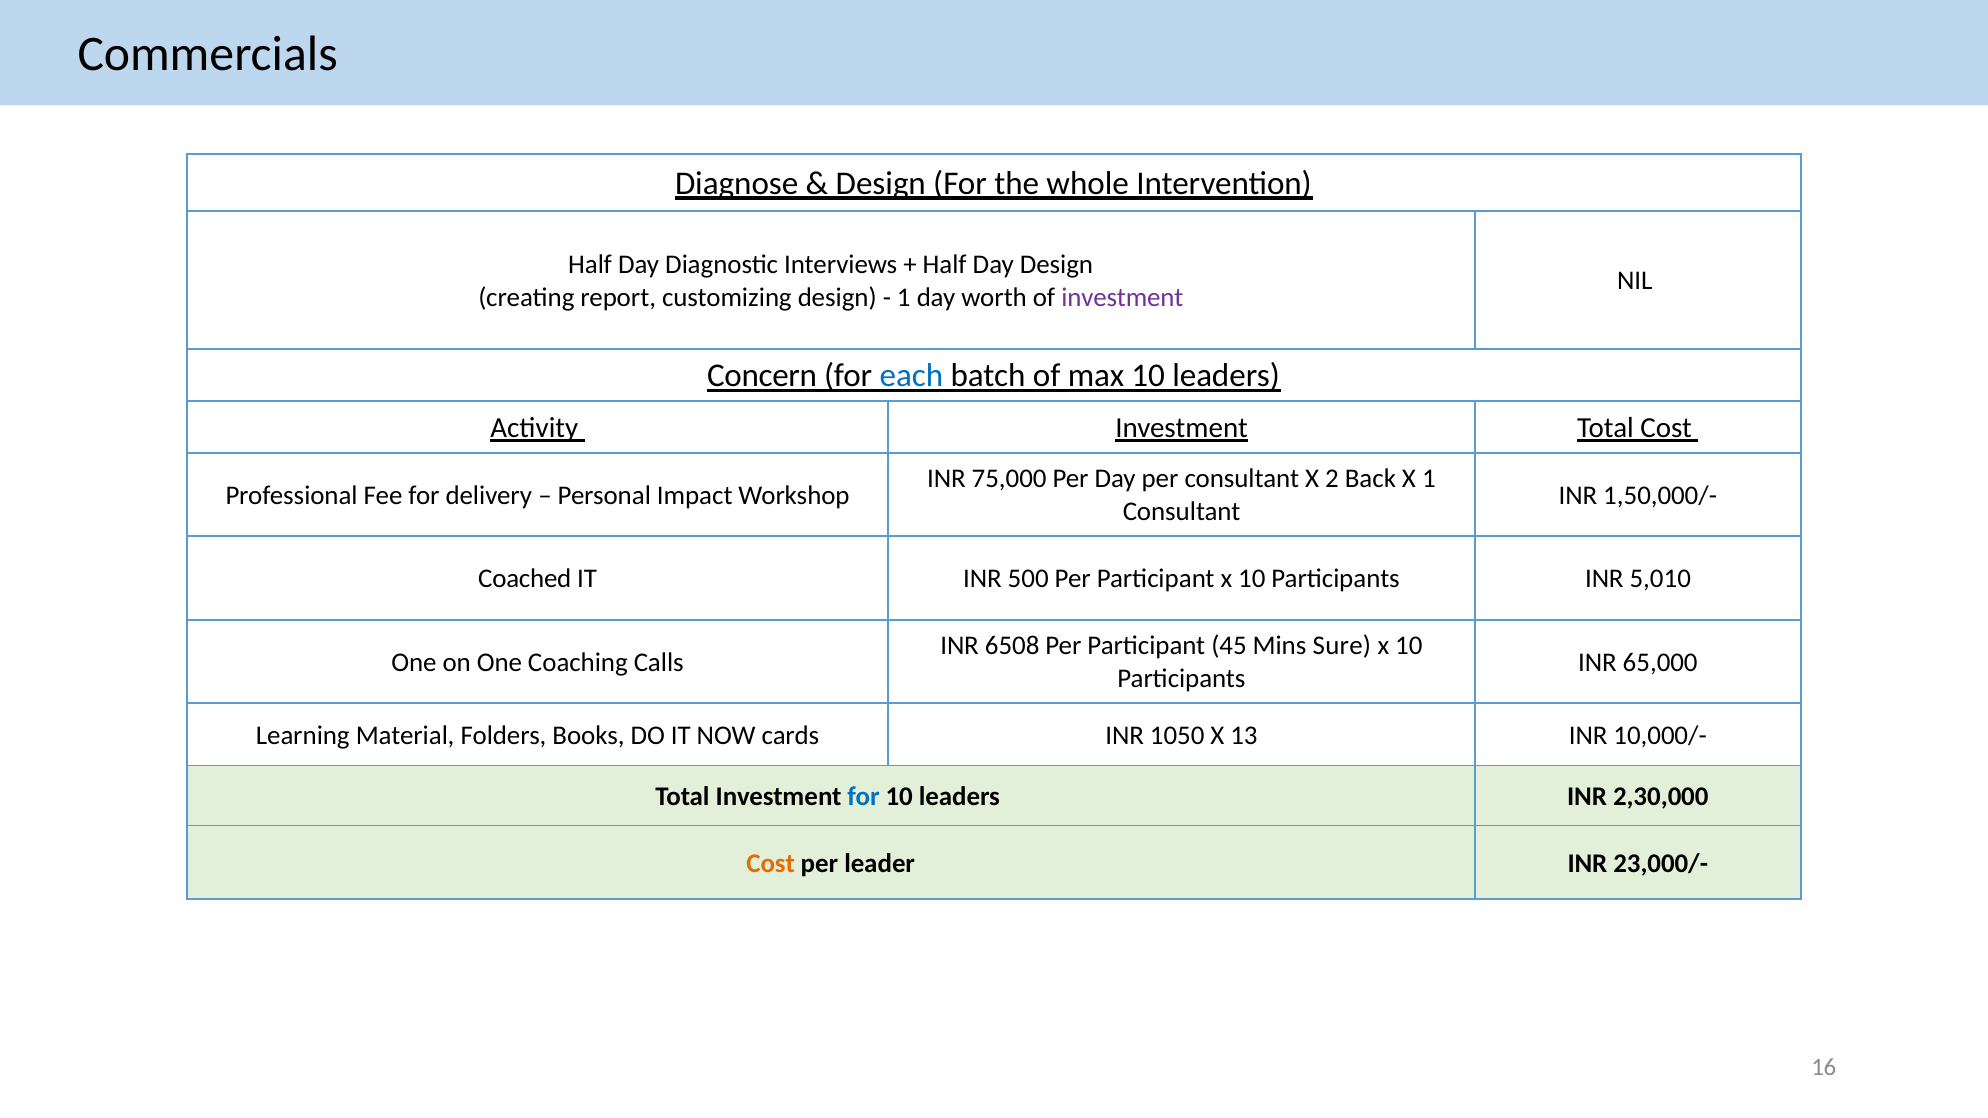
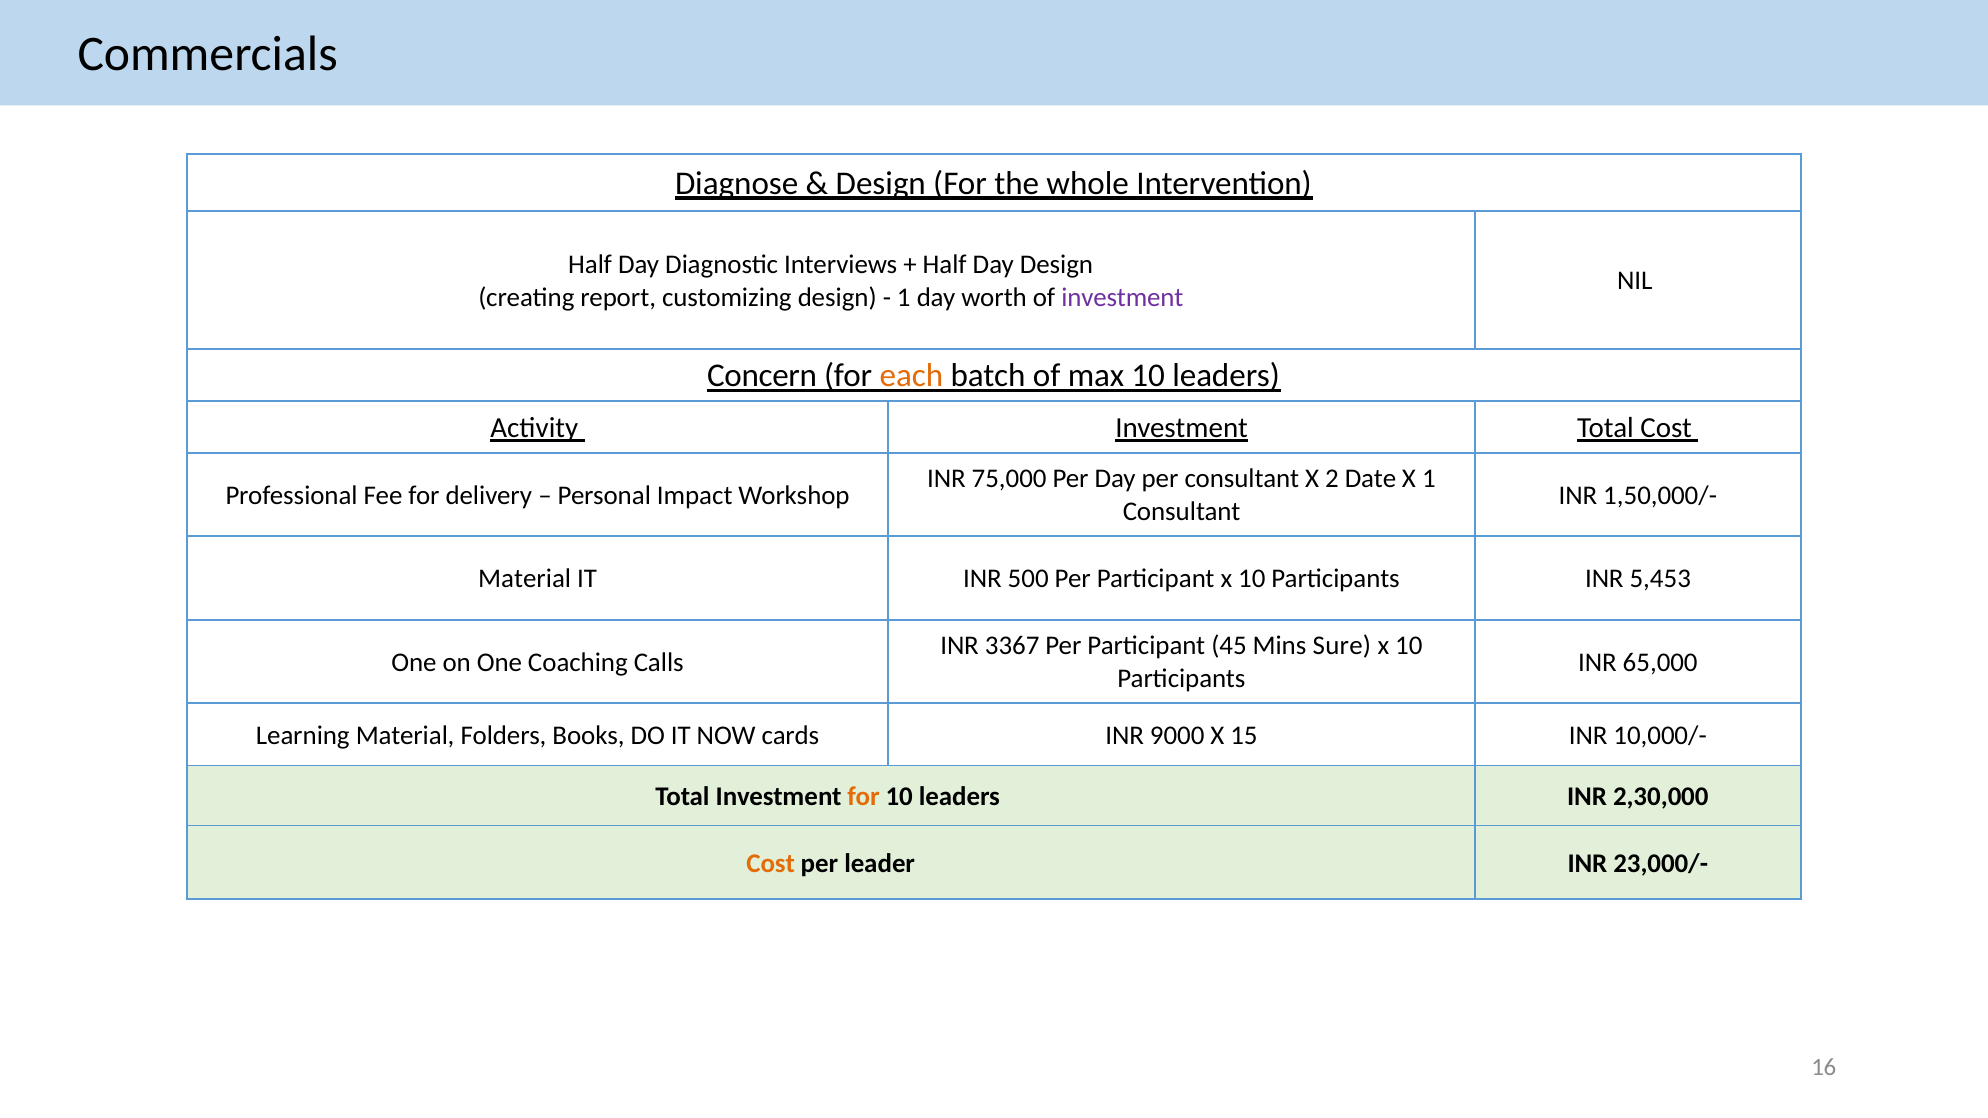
each colour: blue -> orange
Back: Back -> Date
Coached at (525, 579): Coached -> Material
5,010: 5,010 -> 5,453
6508: 6508 -> 3367
1050: 1050 -> 9000
13: 13 -> 15
for at (863, 797) colour: blue -> orange
